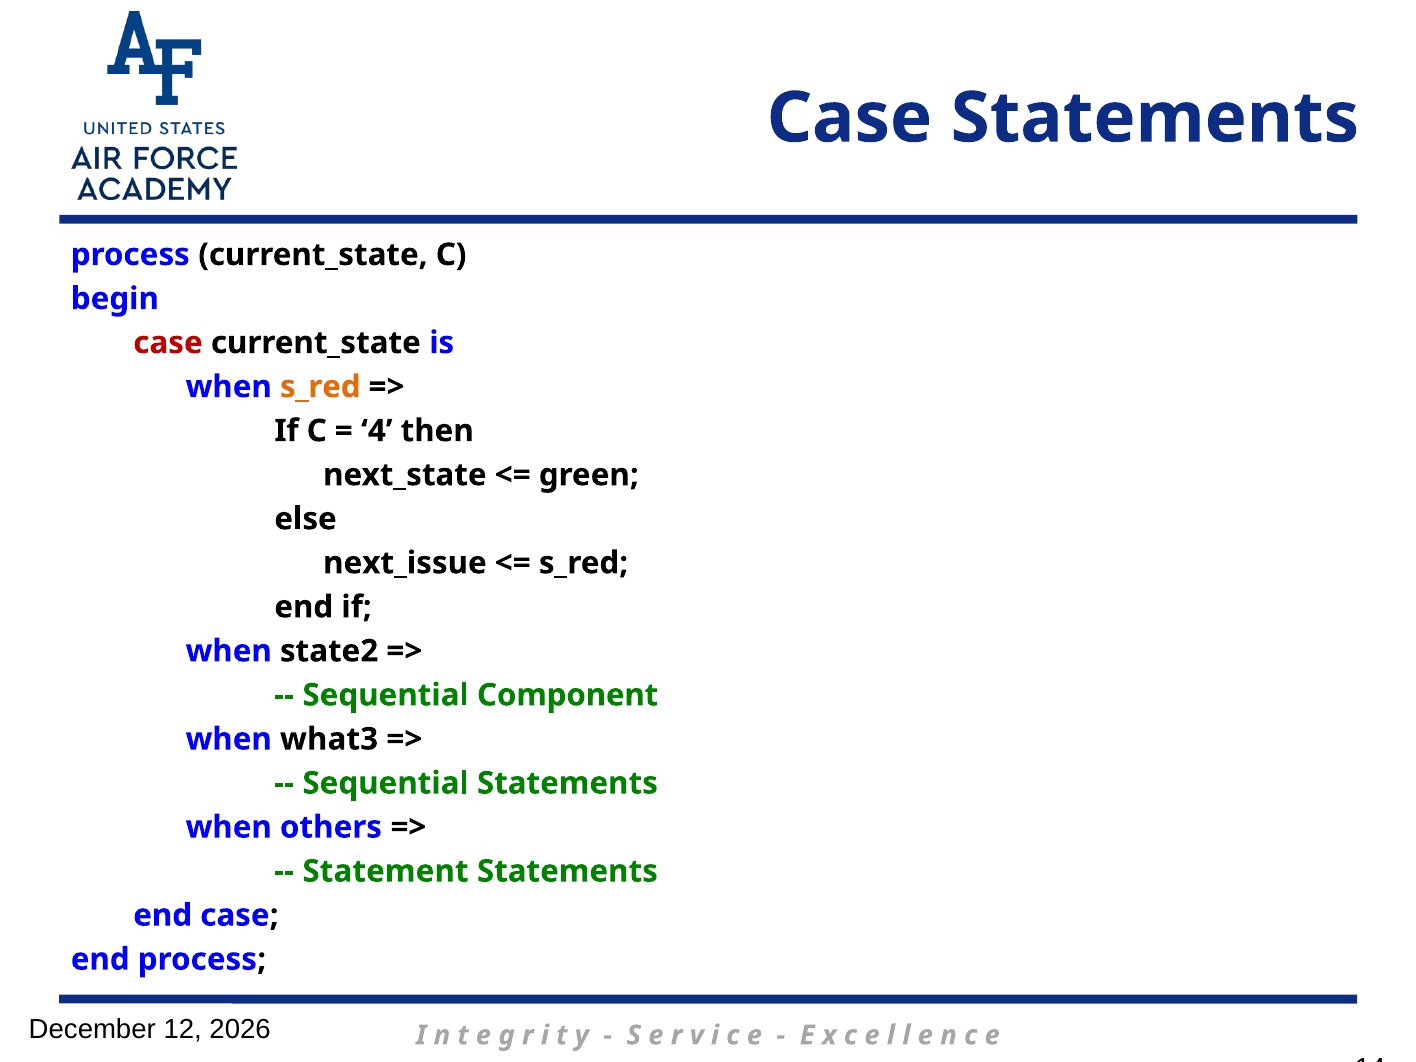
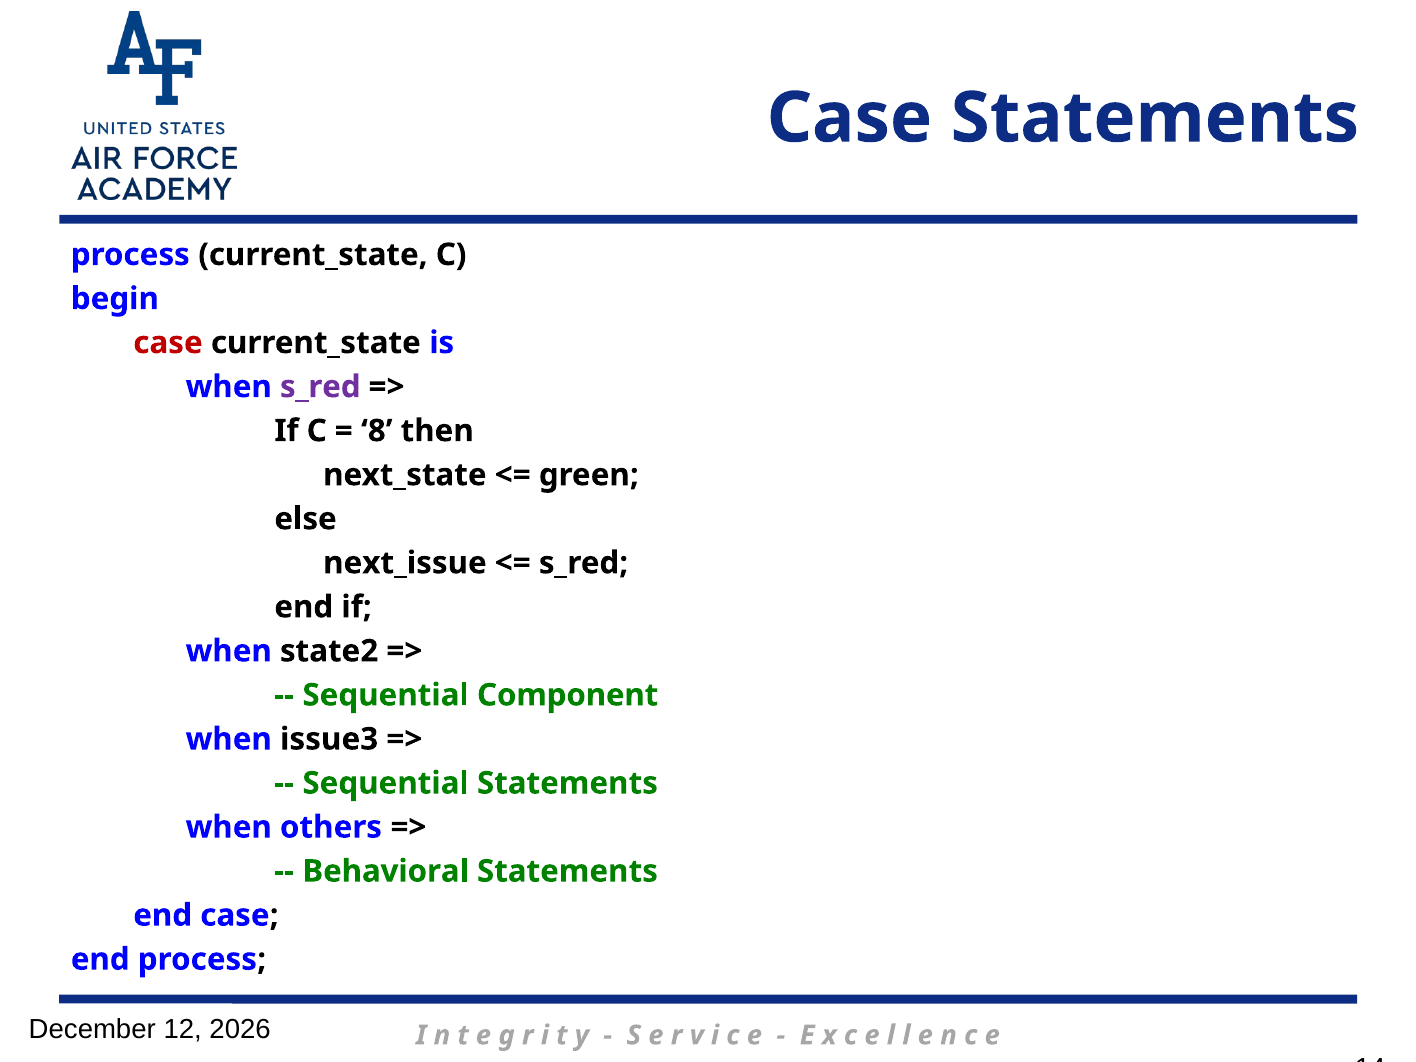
s_red at (320, 387) colour: orange -> purple
4: 4 -> 8
what3: what3 -> issue3
Statement: Statement -> Behavioral
